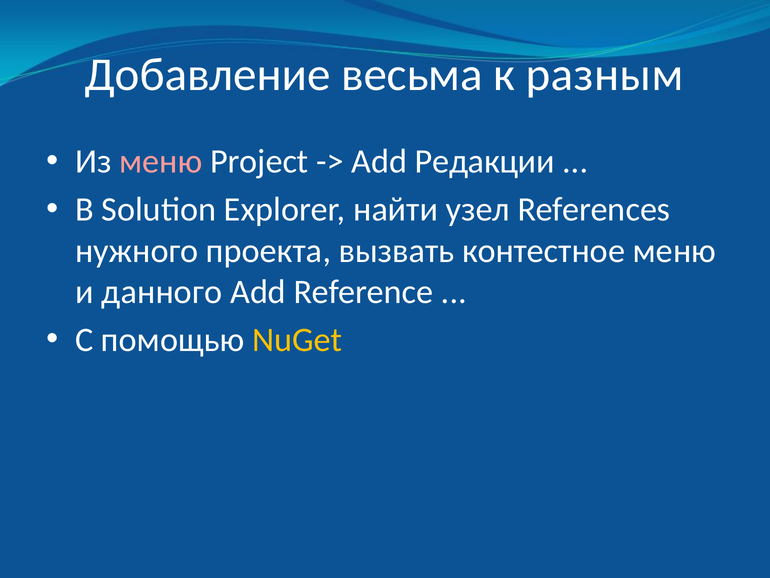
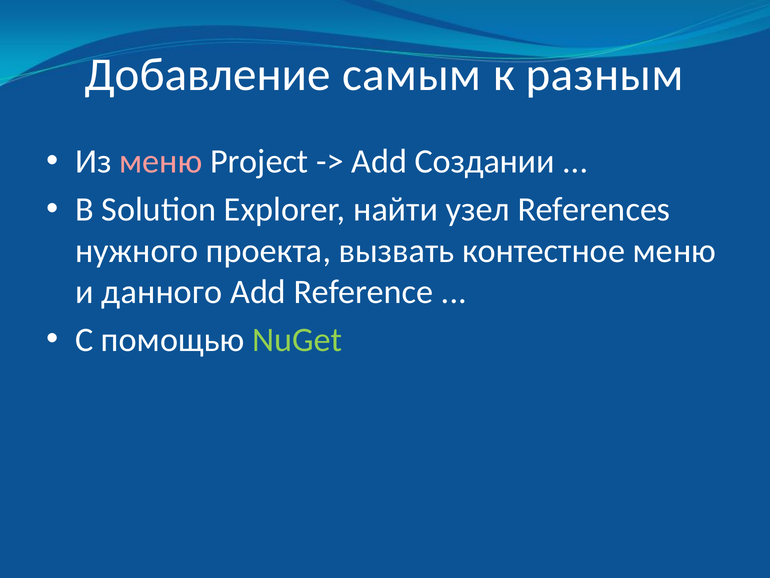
весьма: весьма -> самым
Редакции: Редакции -> Создании
NuGet colour: yellow -> light green
